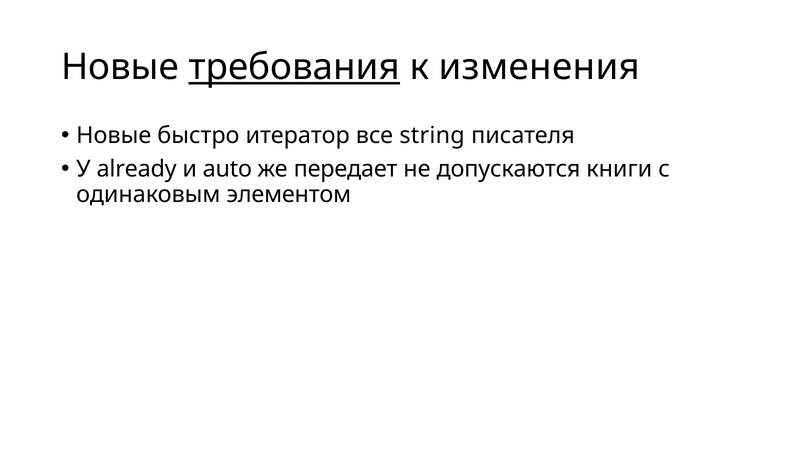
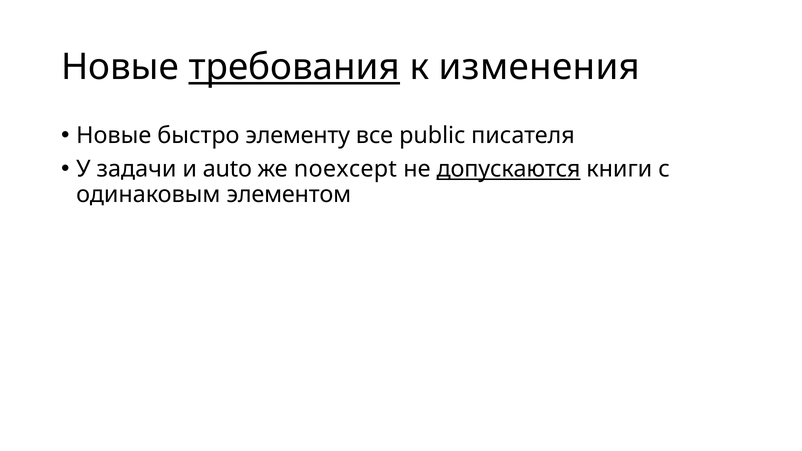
итератор: итератор -> элементу
string: string -> public
already: already -> задачи
передает: передает -> noexcept
допускаются underline: none -> present
